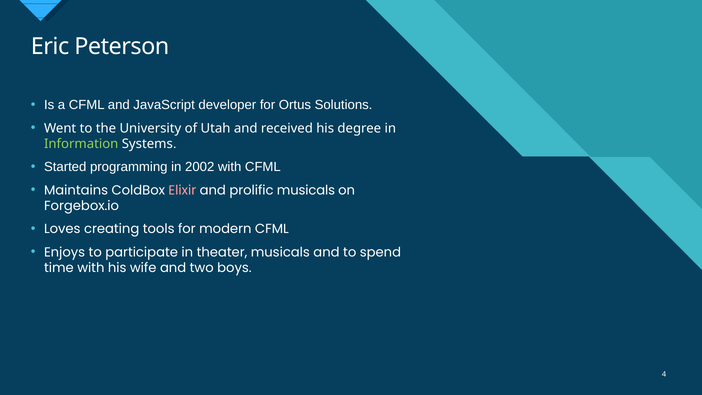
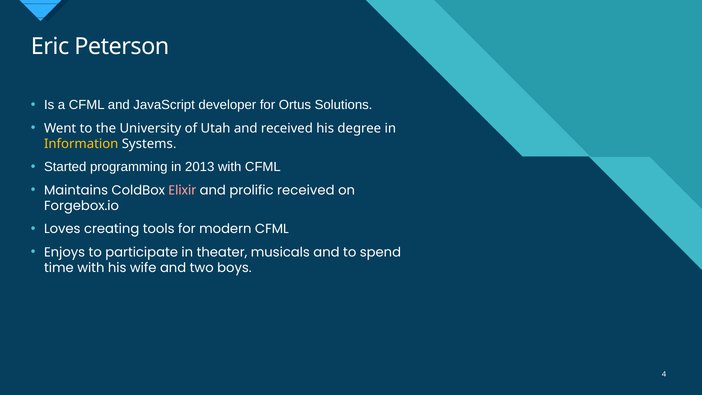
Information colour: light green -> yellow
2002: 2002 -> 2013
prolific musicals: musicals -> received
